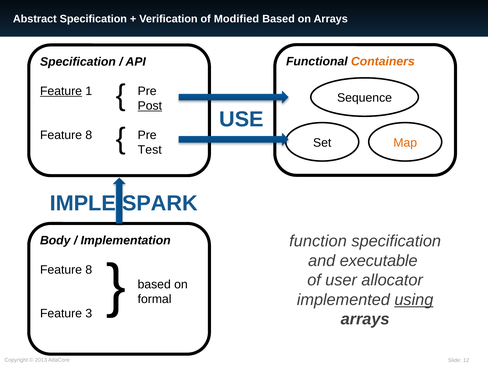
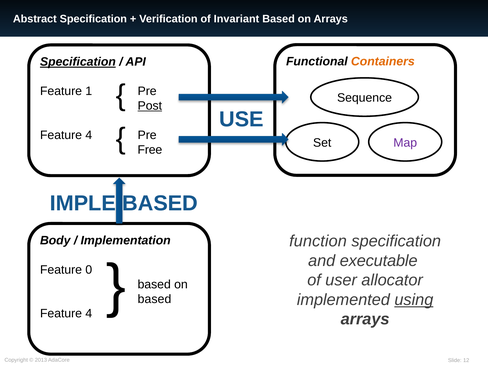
Modified: Modified -> Invariant
Specification at (78, 62) underline: none -> present
Feature at (61, 91) underline: present -> none
8 at (89, 135): 8 -> 4
Map colour: orange -> purple
Test: Test -> Free
IMPLE SPARK: SPARK -> BASED
8 at (89, 270): 8 -> 0
formal at (155, 299): formal -> based
3 at (89, 314): 3 -> 4
